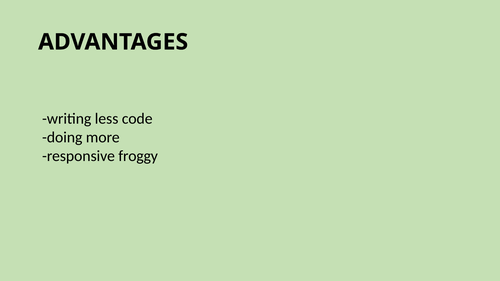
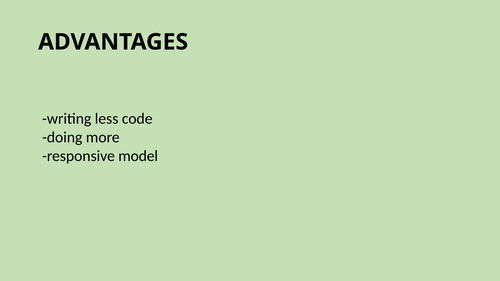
froggy: froggy -> model
